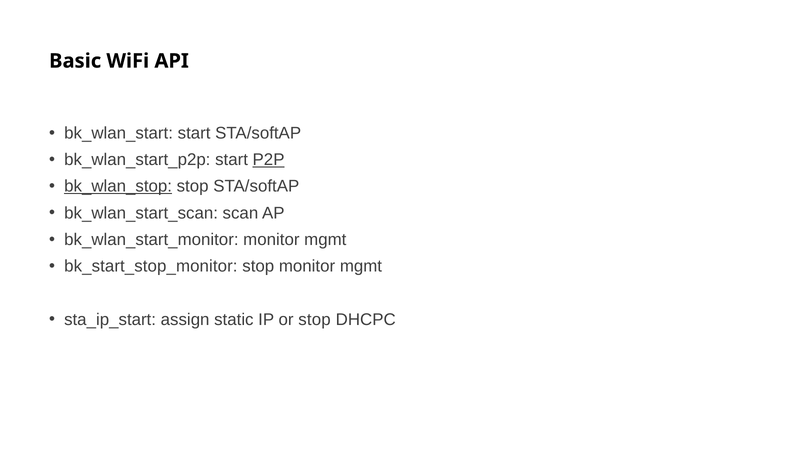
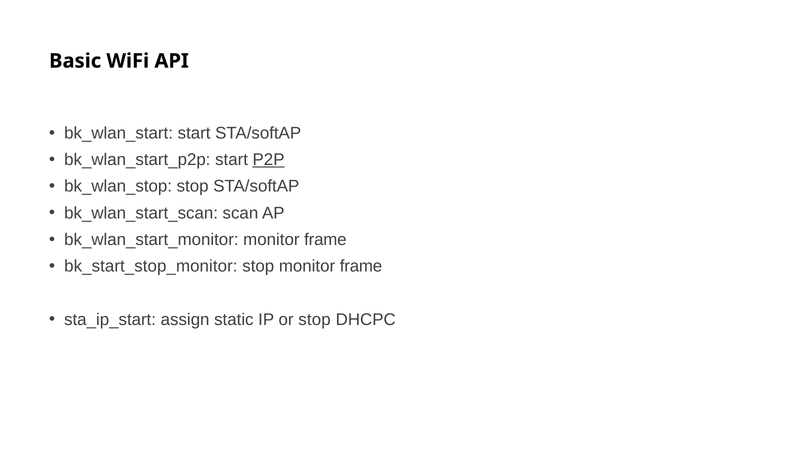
bk_wlan_stop underline: present -> none
bk_wlan_start_monitor monitor mgmt: mgmt -> frame
stop monitor mgmt: mgmt -> frame
